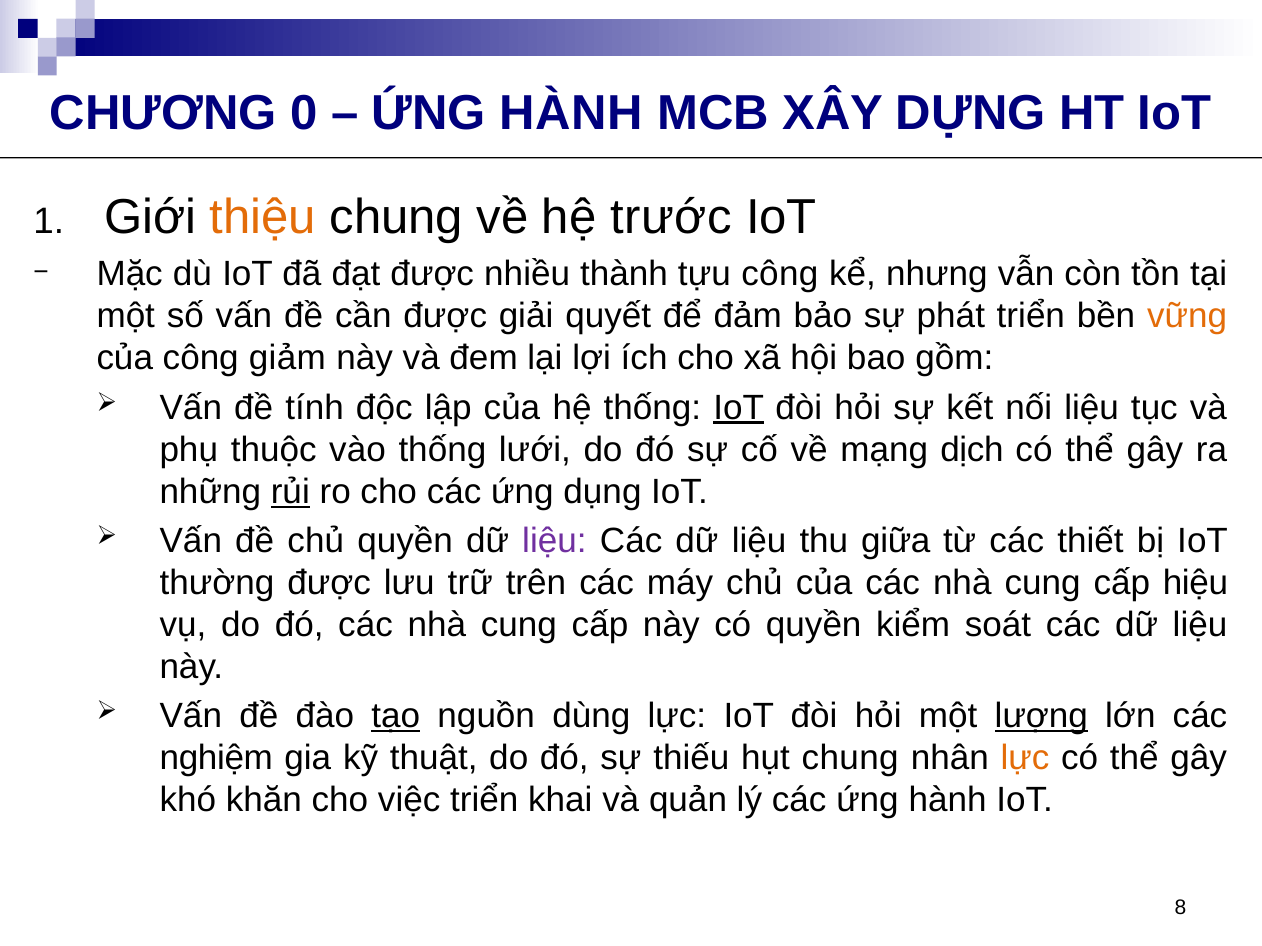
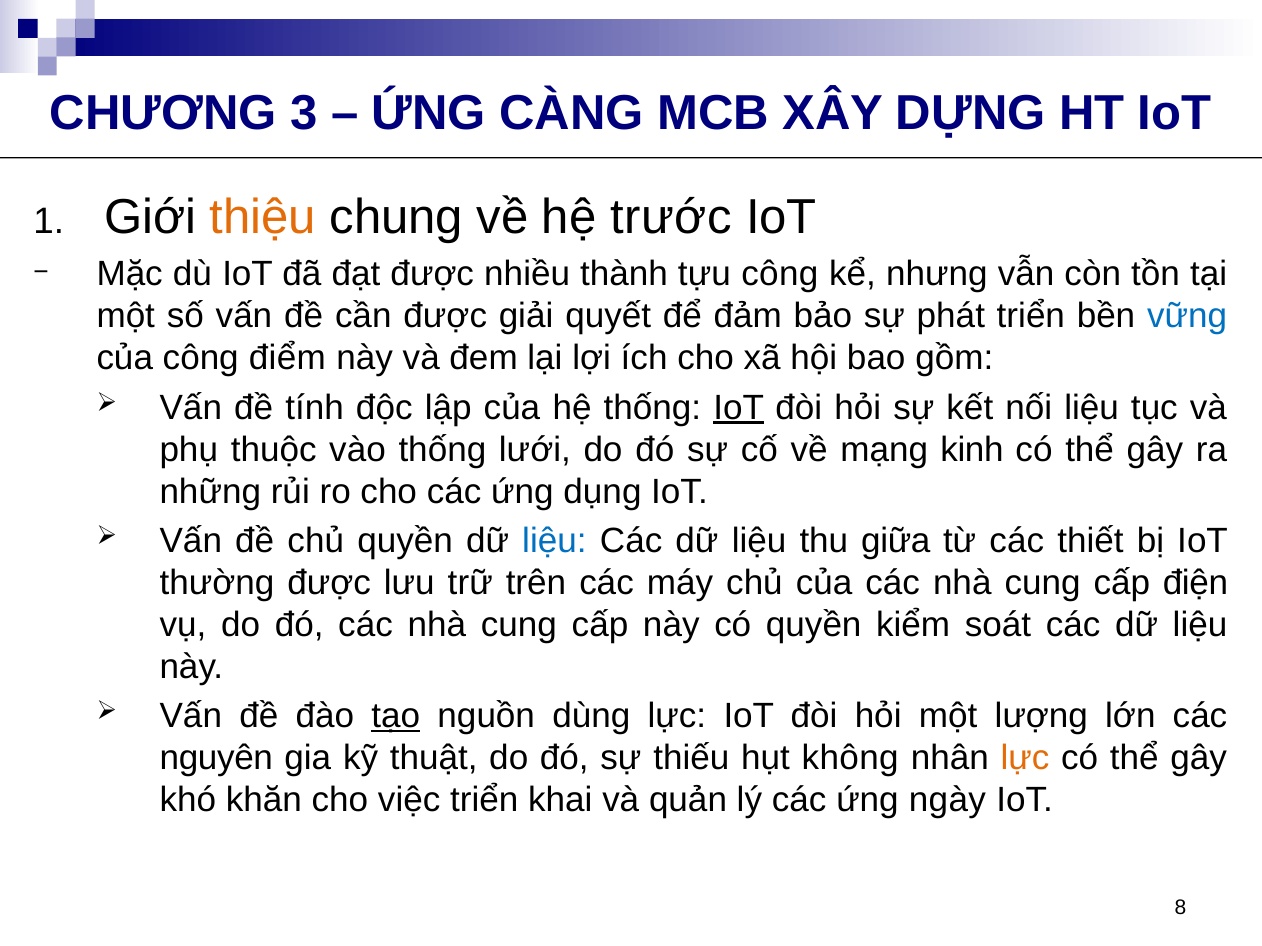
0: 0 -> 3
HÀNH at (571, 114): HÀNH -> CÀNG
vững colour: orange -> blue
giảm: giảm -> điểm
dịch: dịch -> kinh
rủi underline: present -> none
liệu at (554, 541) colour: purple -> blue
hiệu: hiệu -> điện
lượng underline: present -> none
nghiệm: nghiệm -> nguyên
hụt chung: chung -> không
các ứng hành: hành -> ngày
